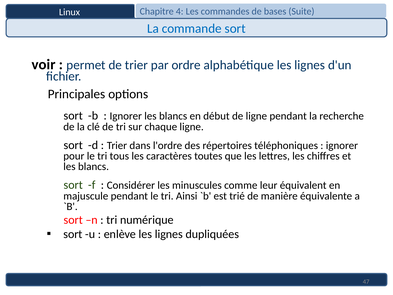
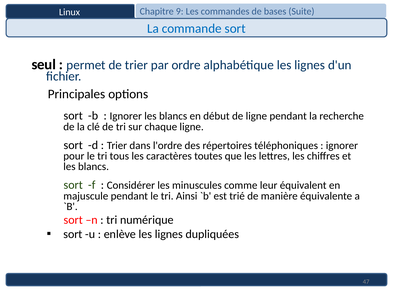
4: 4 -> 9
voir: voir -> seul
